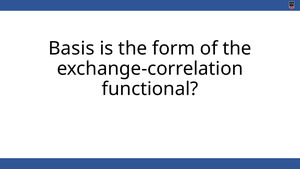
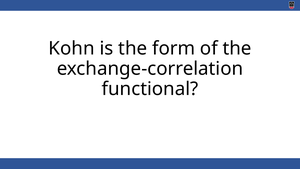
Basis: Basis -> Kohn
